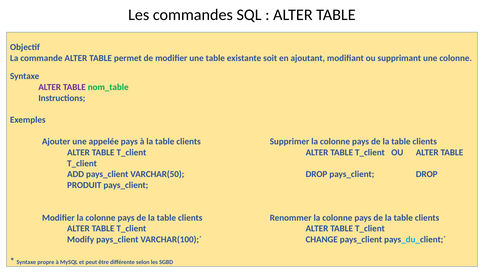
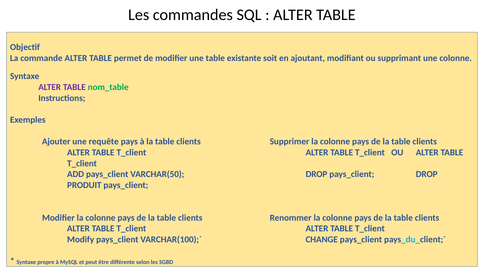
appelée: appelée -> requête
